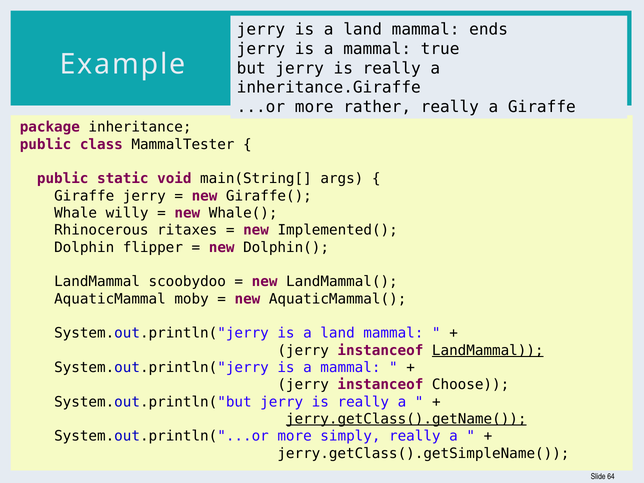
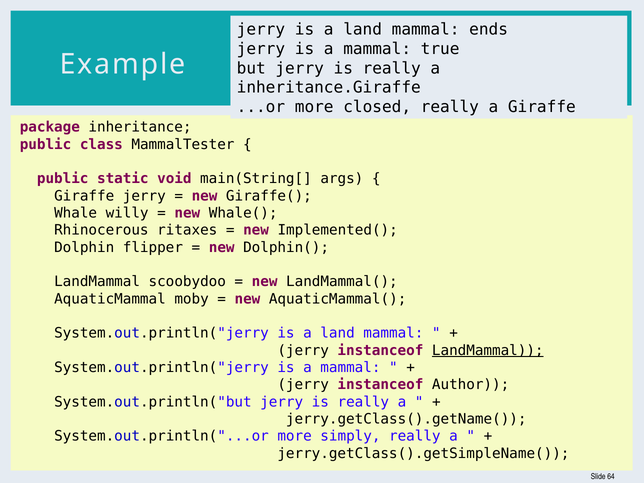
rather: rather -> closed
Choose: Choose -> Author
jerry.getClass().getName( underline: present -> none
